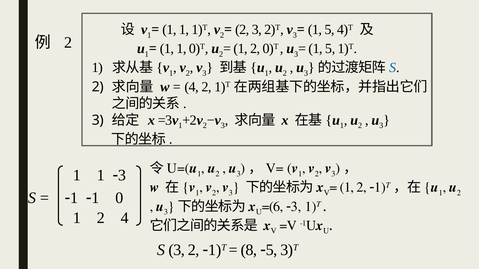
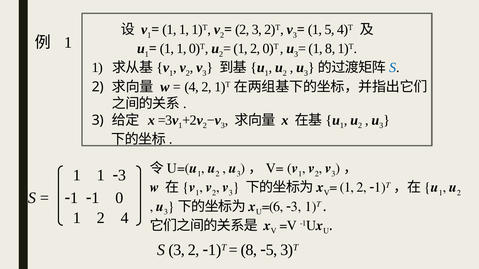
2 at (68, 43): 2 -> 1
5 at (330, 49): 5 -> 8
